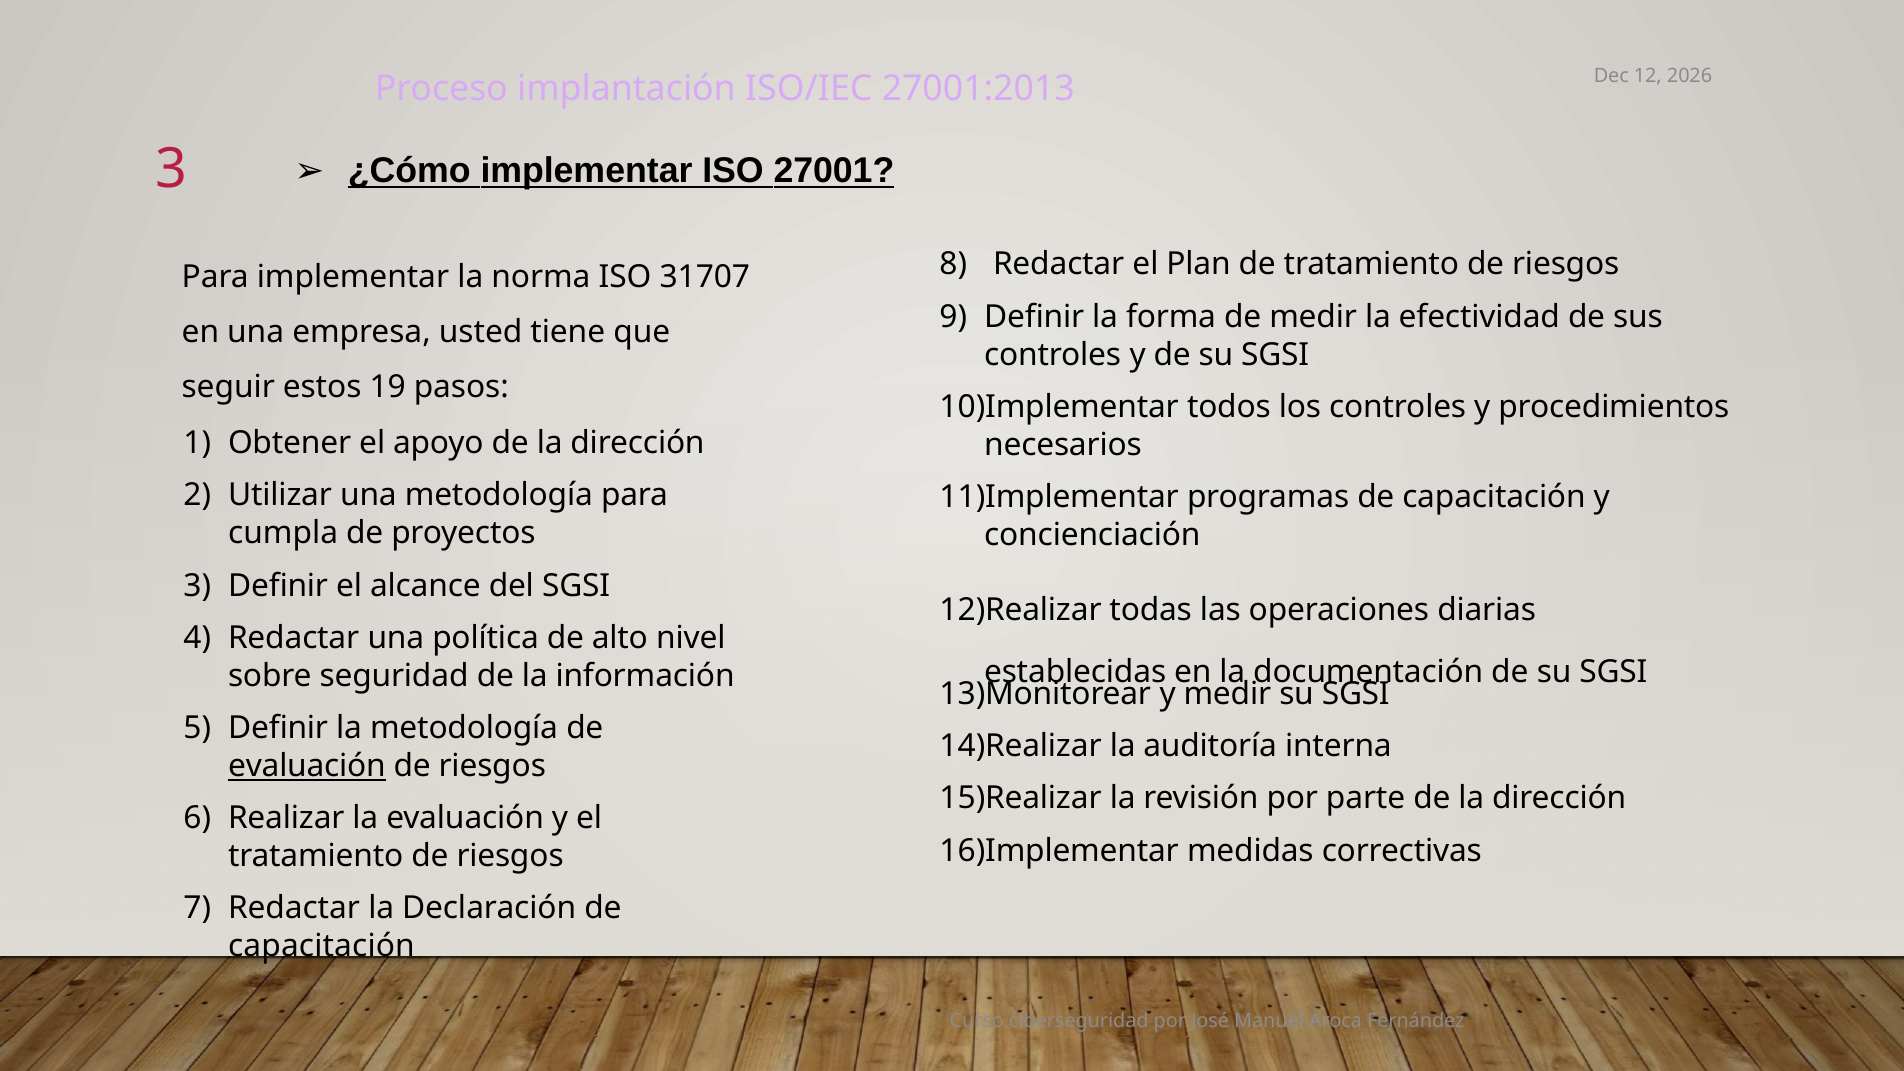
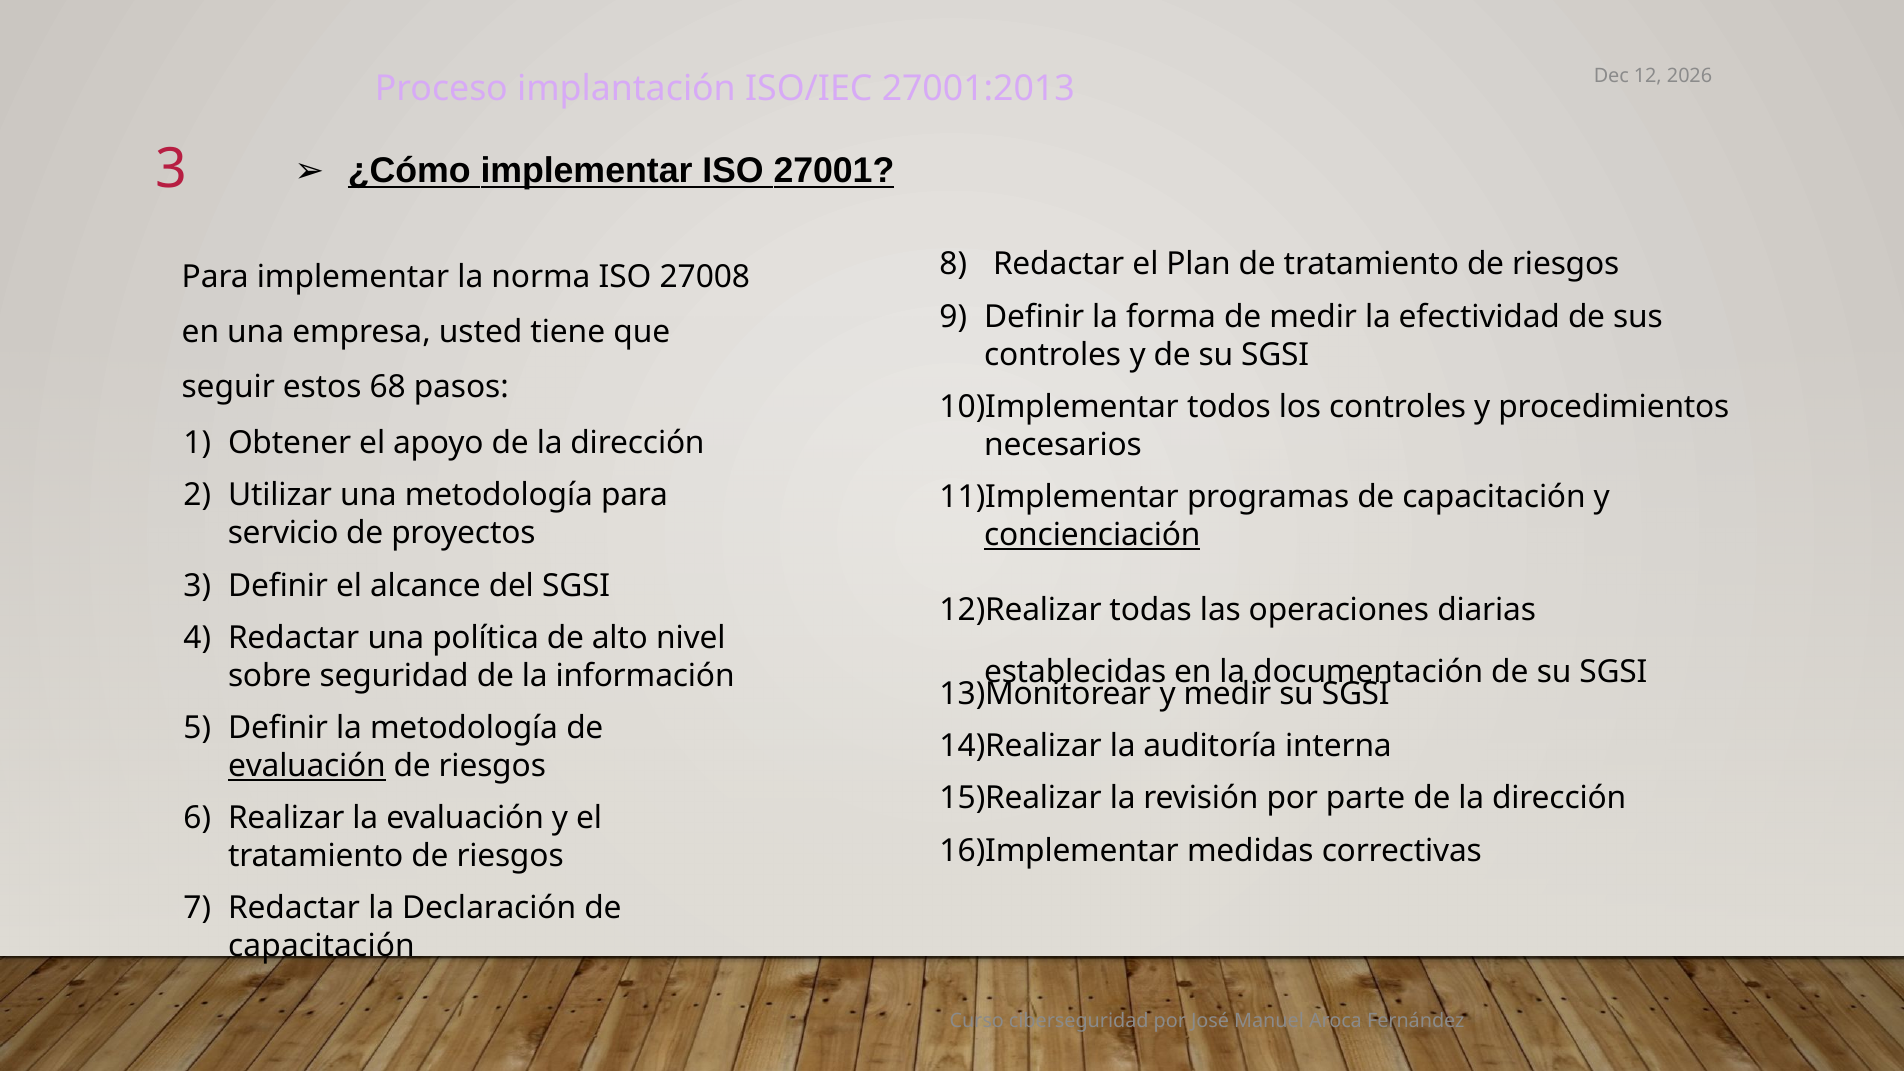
31707: 31707 -> 27008
19: 19 -> 68
cumpla: cumpla -> servicio
concienciación underline: none -> present
